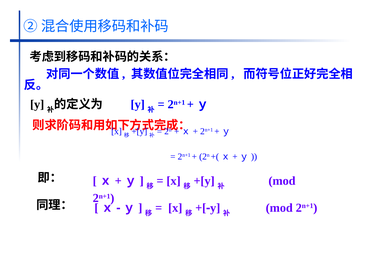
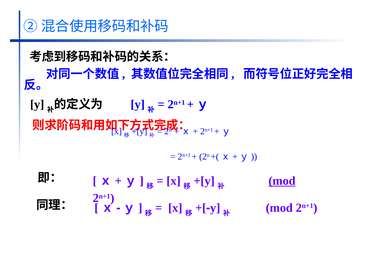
mod at (282, 181) underline: none -> present
